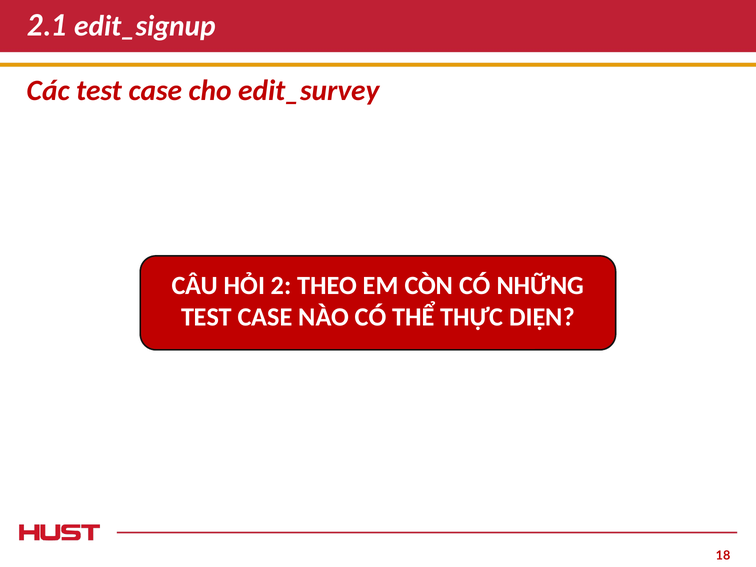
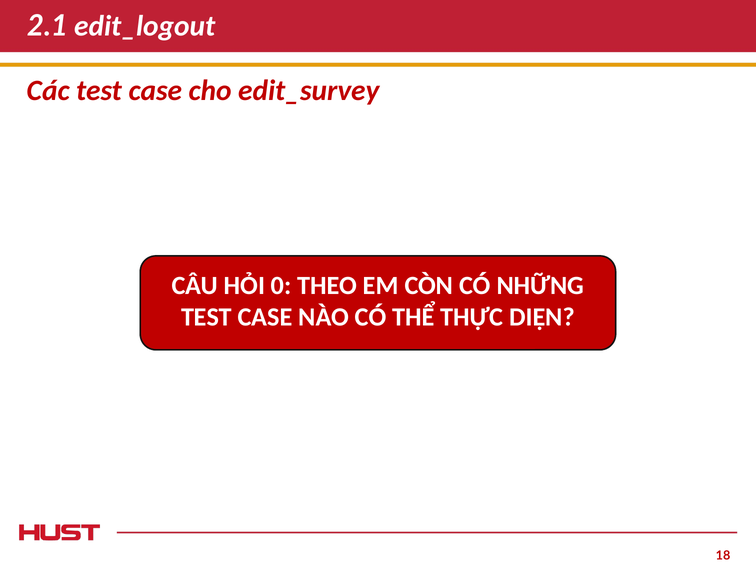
edit_signup: edit_signup -> edit_logout
2: 2 -> 0
